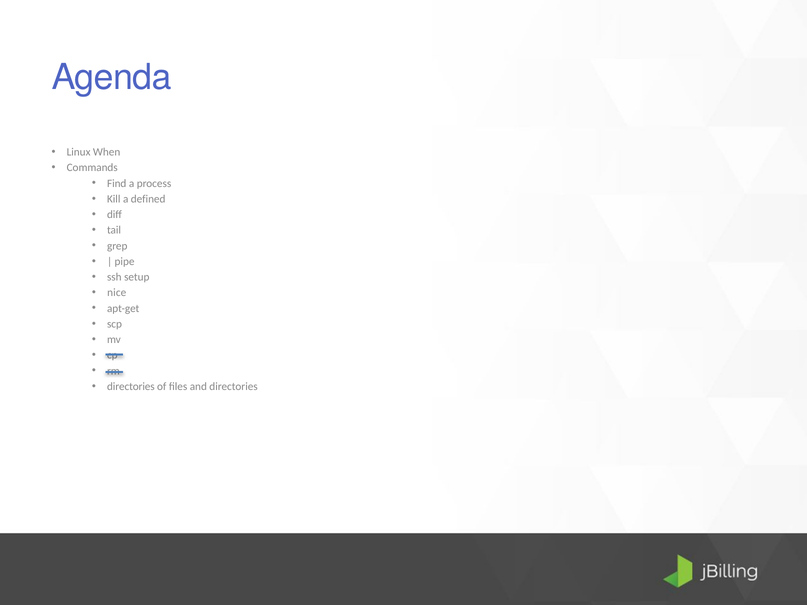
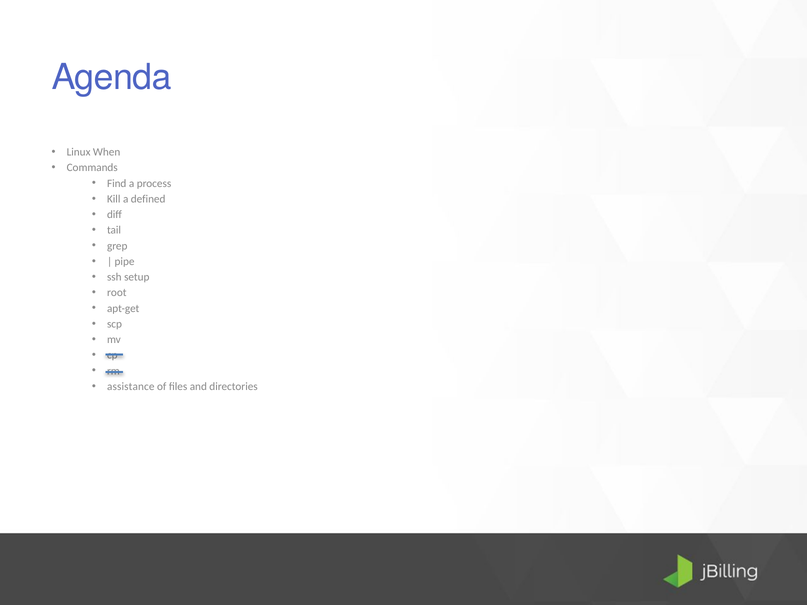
nice: nice -> root
directories at (131, 387): directories -> assistance
